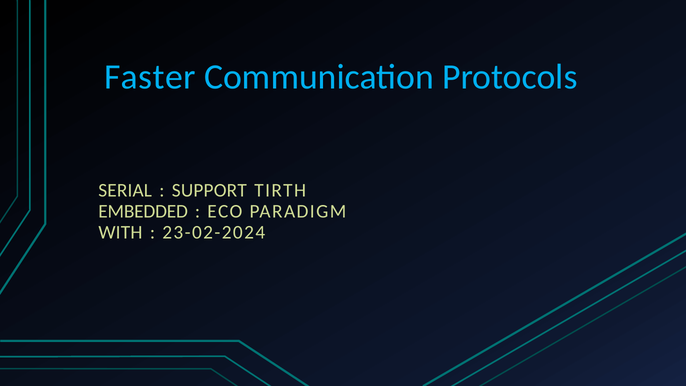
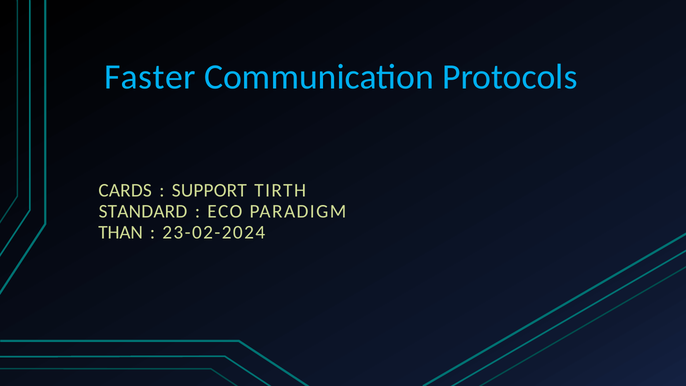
SERIAL: SERIAL -> CARDS
EMBEDDED: EMBEDDED -> STANDARD
WITH: WITH -> THAN
